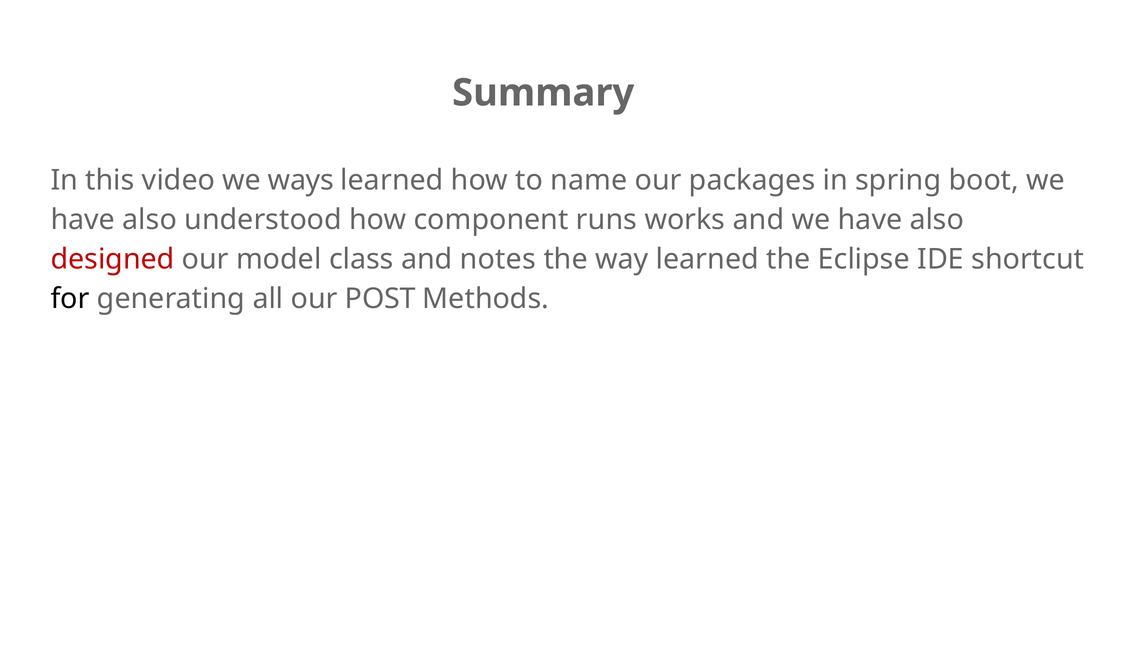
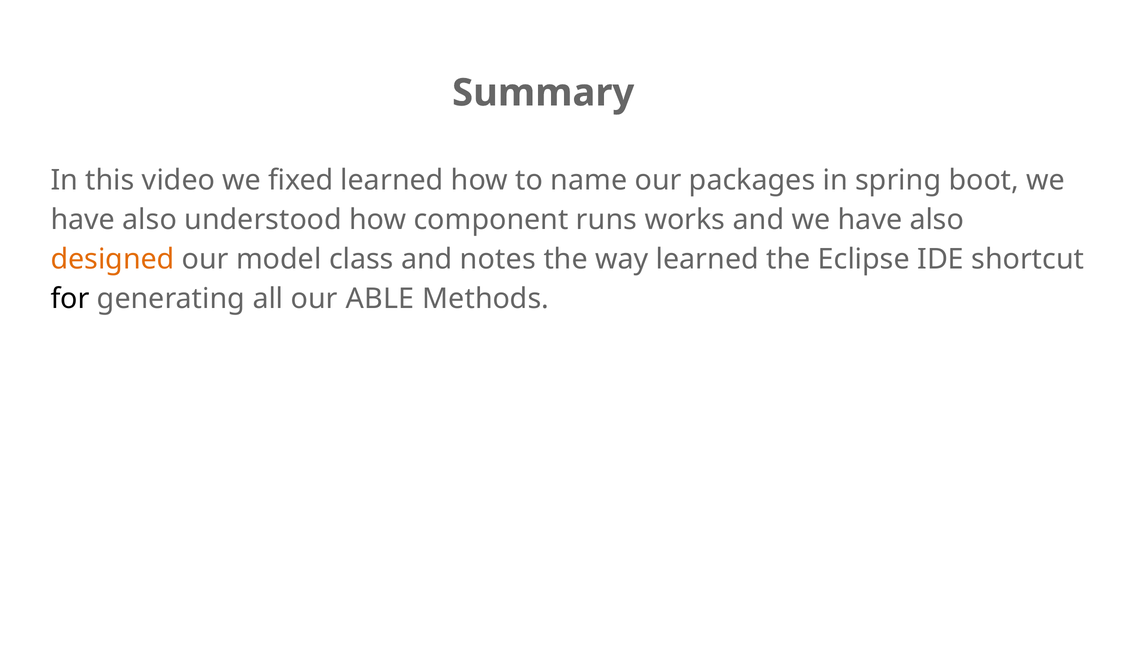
ways: ways -> fixed
designed colour: red -> orange
POST: POST -> ABLE
